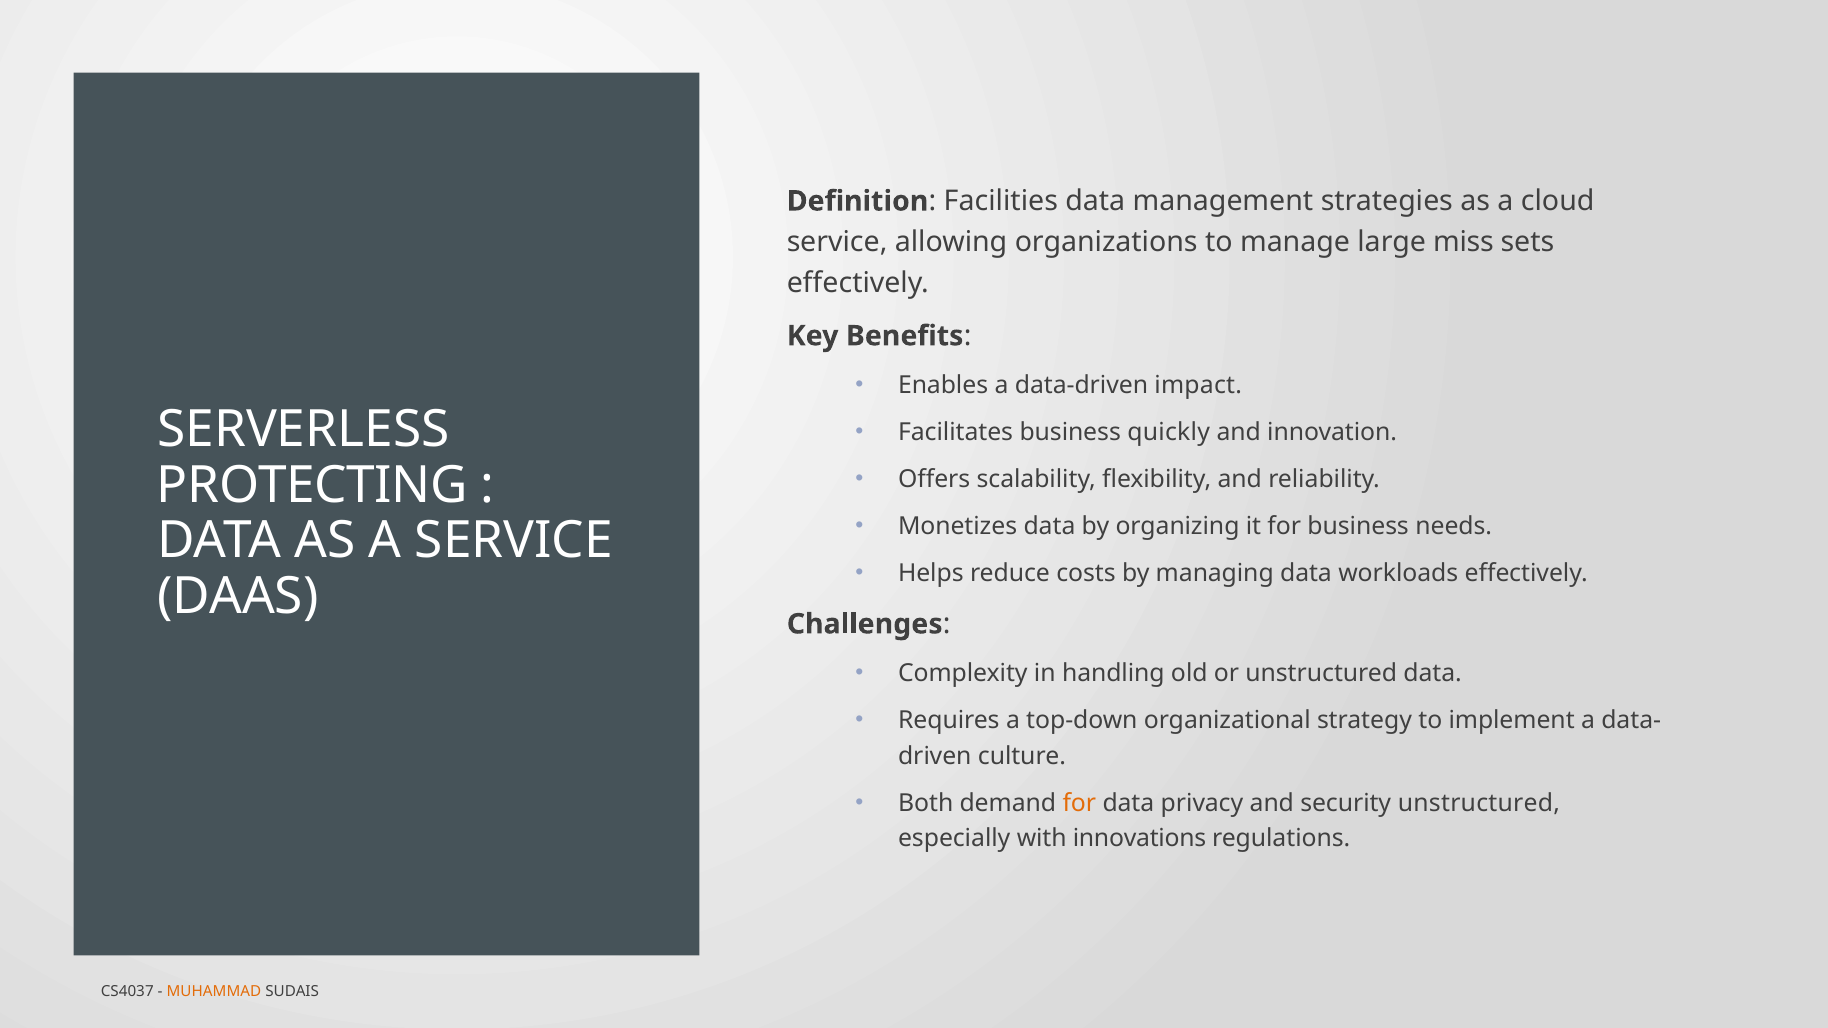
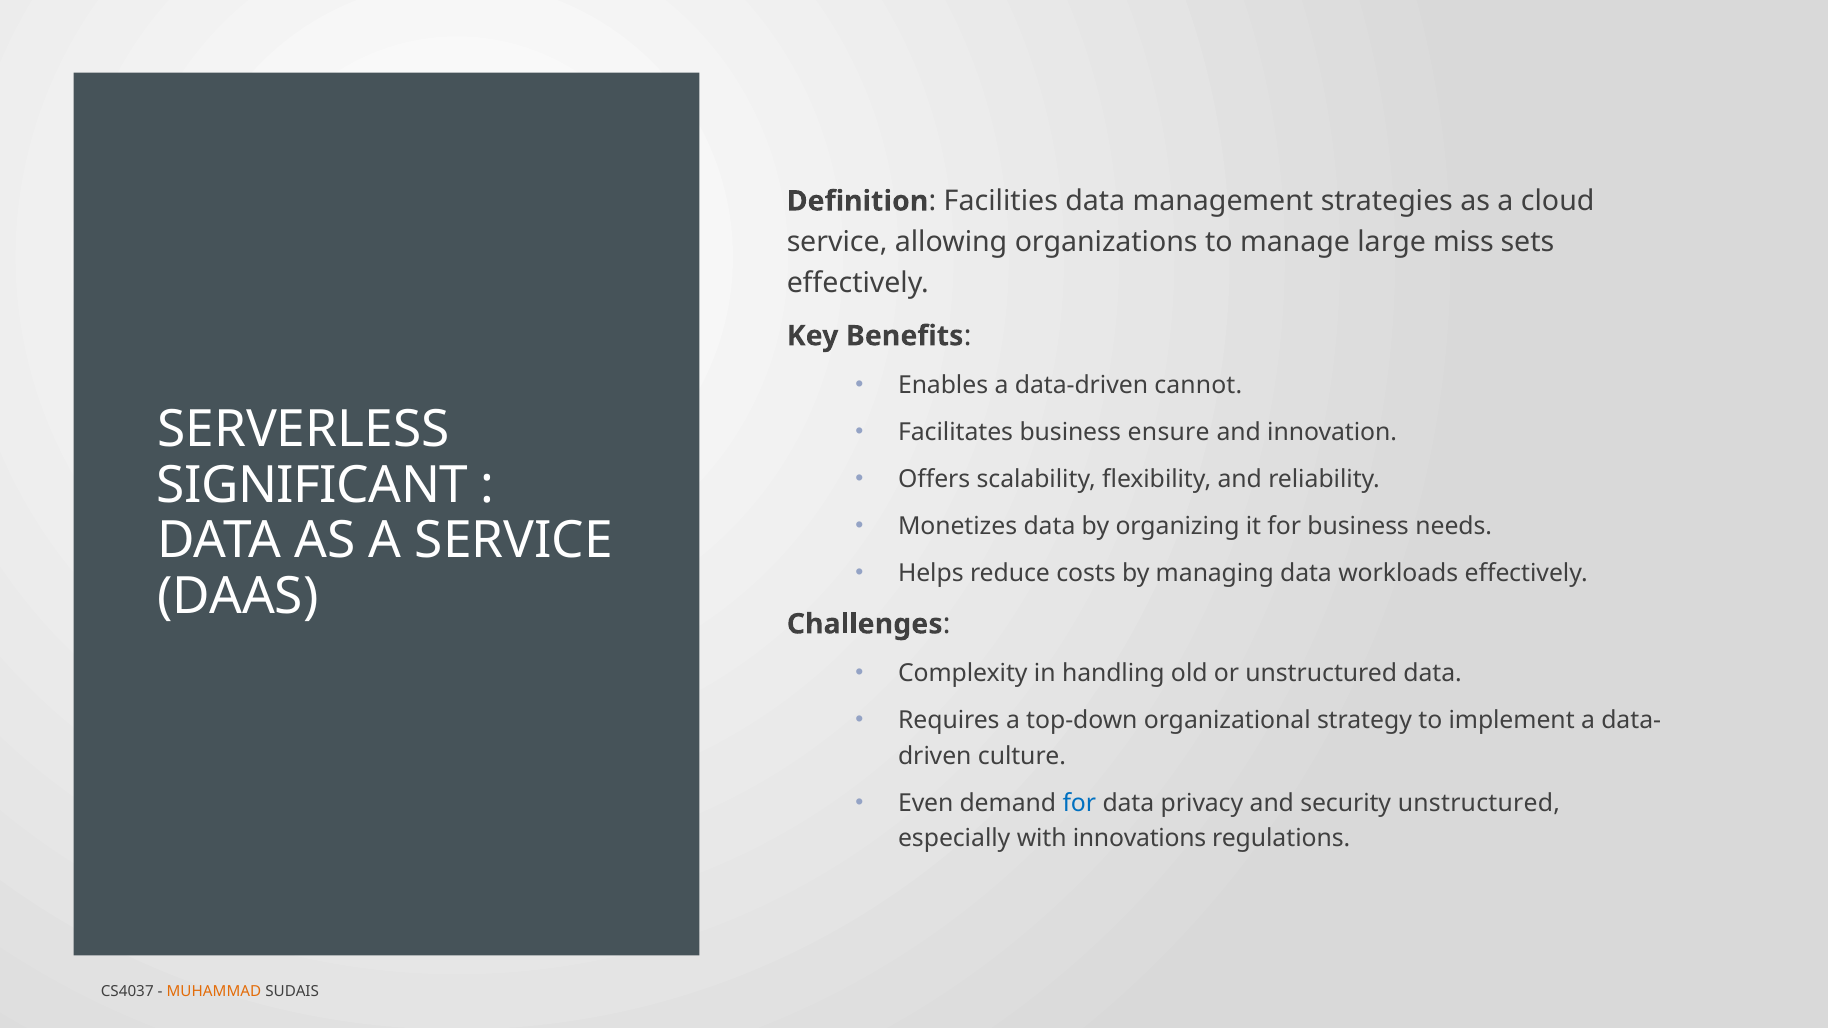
impact: impact -> cannot
quickly: quickly -> ensure
PROTECTING: PROTECTING -> SIGNIFICANT
Both: Both -> Even
for at (1079, 803) colour: orange -> blue
